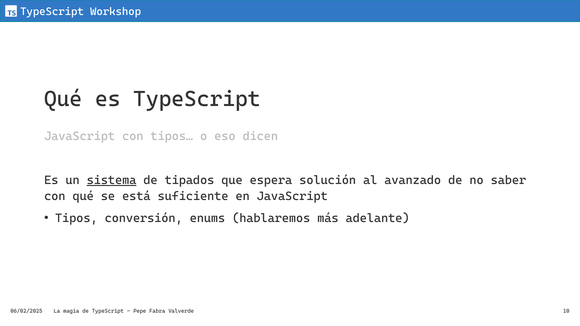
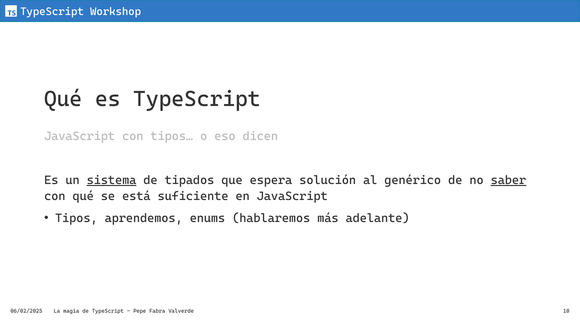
avanzado: avanzado -> genérico
saber underline: none -> present
conversión: conversión -> aprendemos
